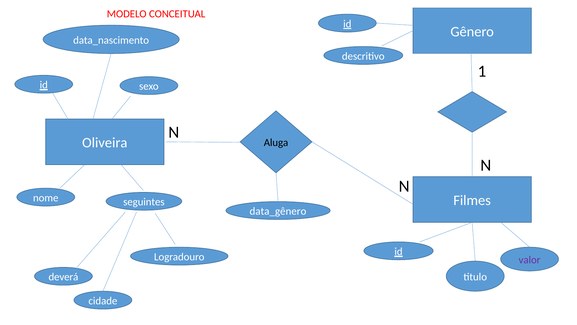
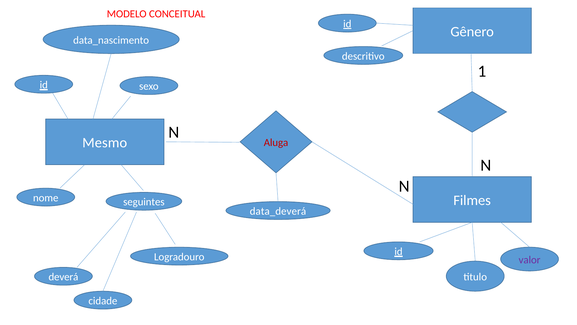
Oliveira: Oliveira -> Mesmo
Aluga colour: black -> red
data_gênero: data_gênero -> data_deverá
